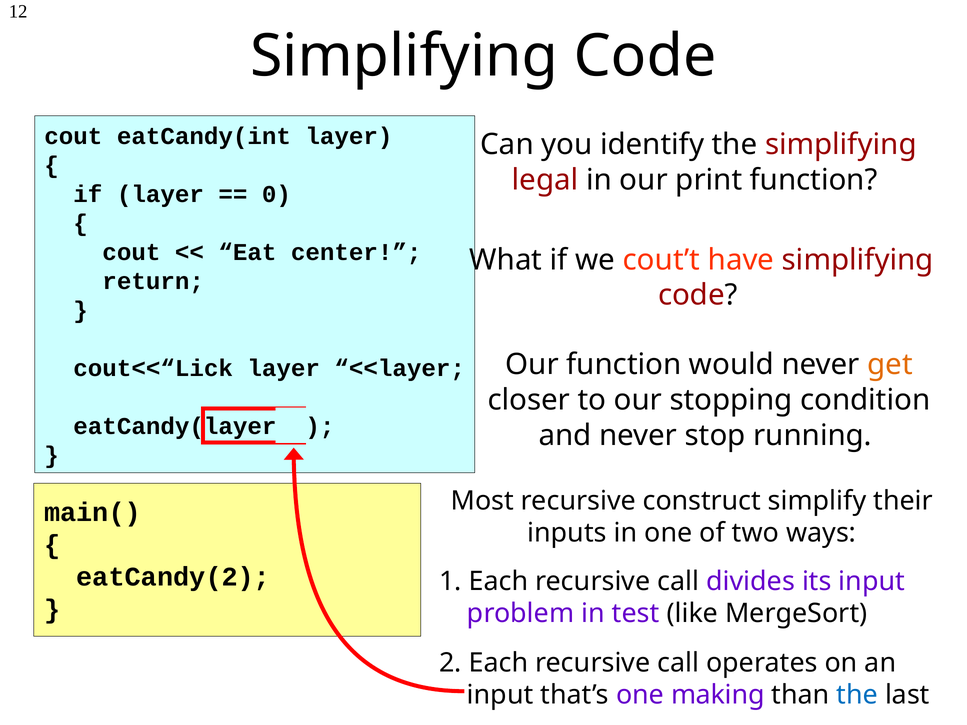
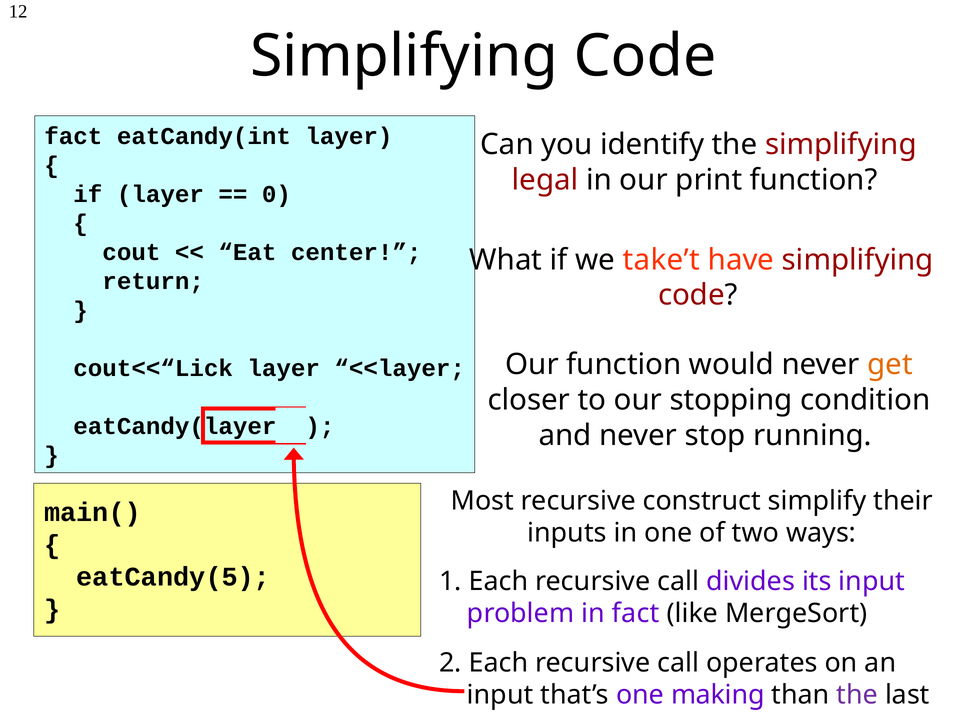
cout at (73, 136): cout -> fact
cout’t: cout’t -> take’t
eatCandy(2: eatCandy(2 -> eatCandy(5
in test: test -> fact
the at (857, 695) colour: blue -> purple
